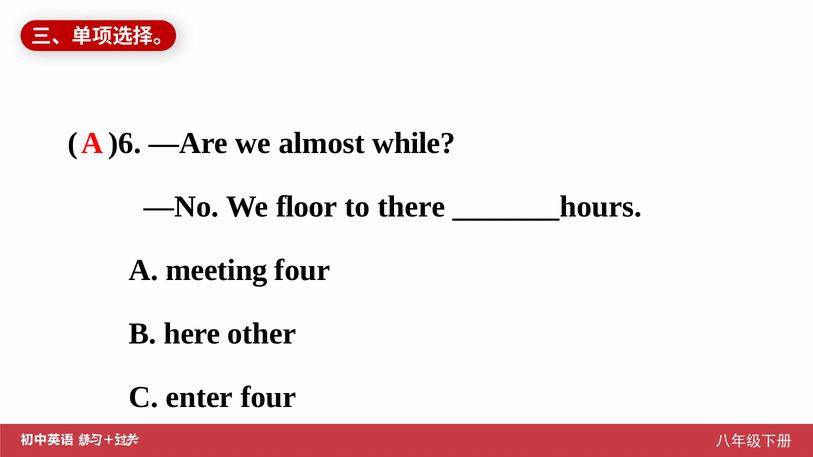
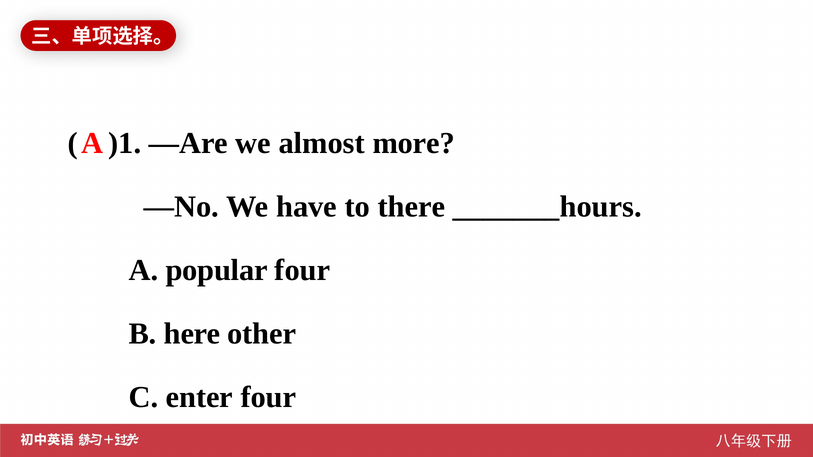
)6: )6 -> )1
while: while -> more
floor: floor -> have
meeting: meeting -> popular
